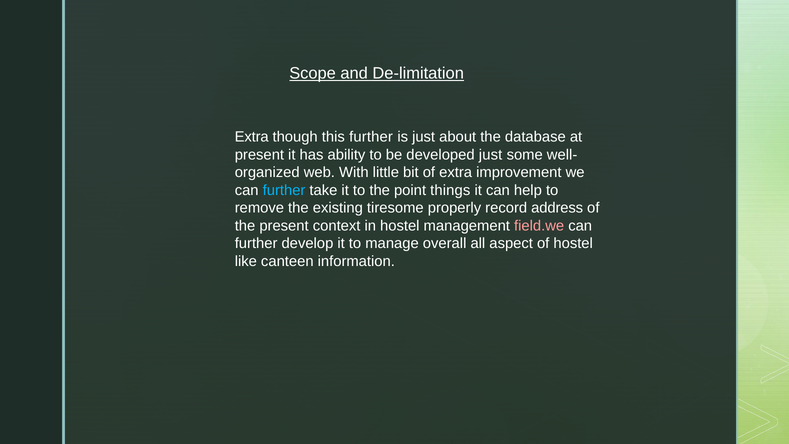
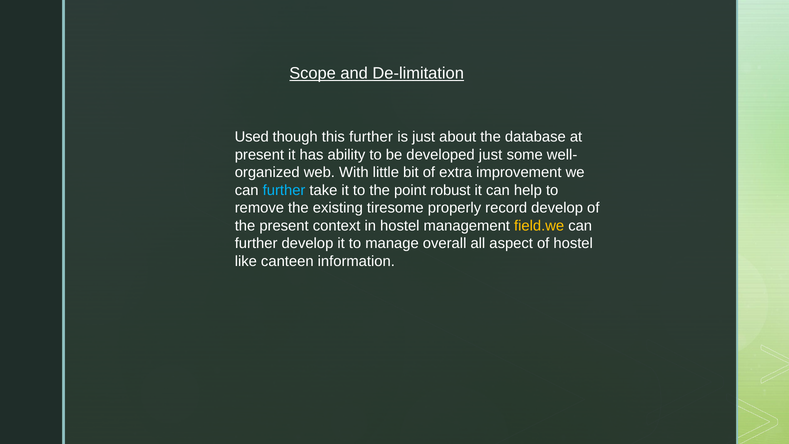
Extra at (252, 137): Extra -> Used
things: things -> robust
record address: address -> develop
field.we colour: pink -> yellow
